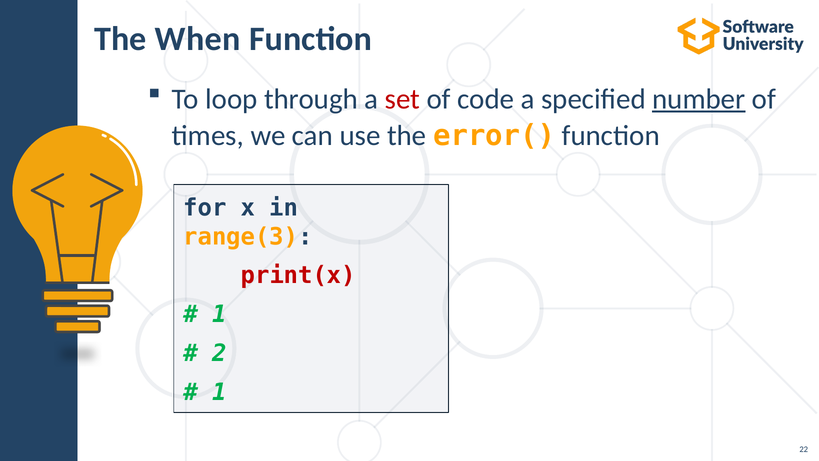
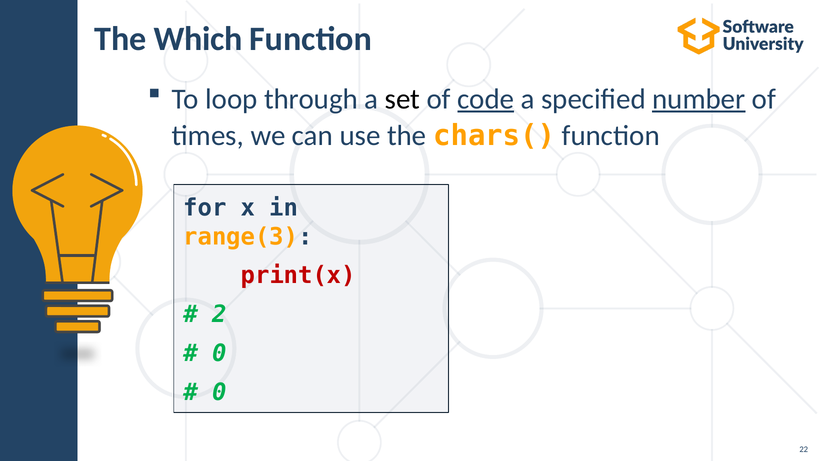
When: When -> Which
set colour: red -> black
code underline: none -> present
error(: error( -> chars(
1 at (219, 314): 1 -> 2
2 at (219, 353): 2 -> 0
1 at (219, 392): 1 -> 0
